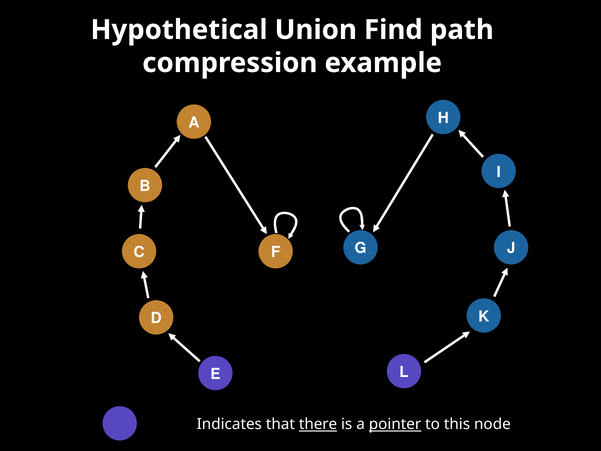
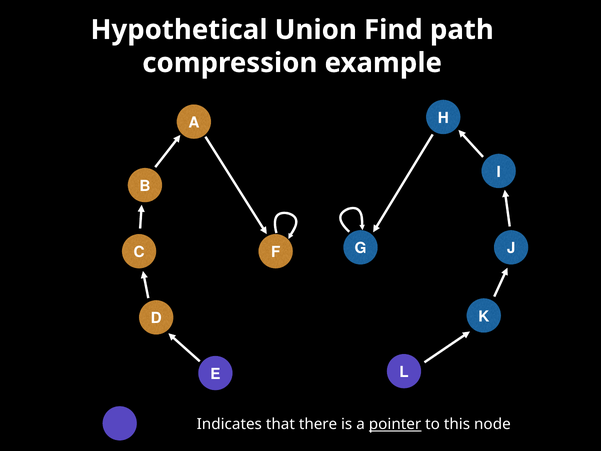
there underline: present -> none
